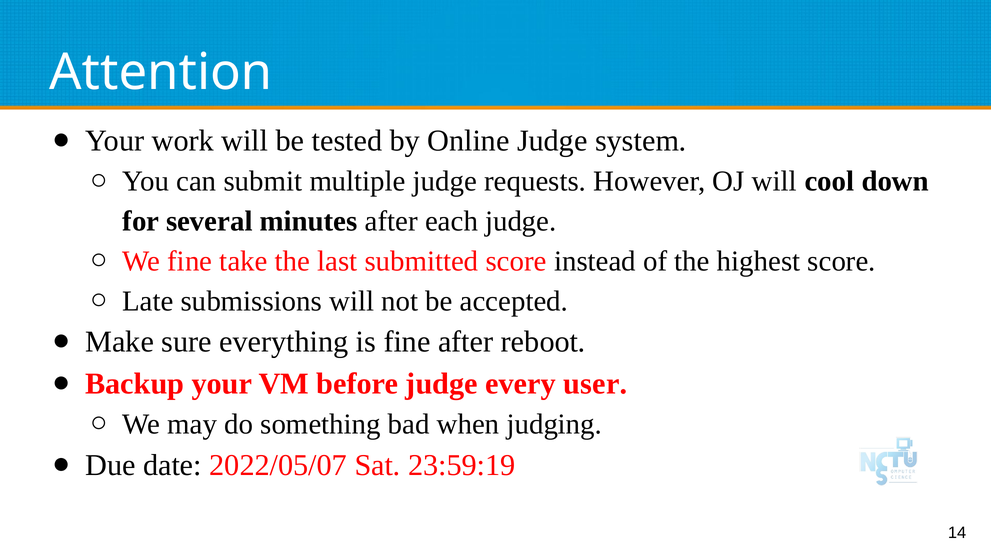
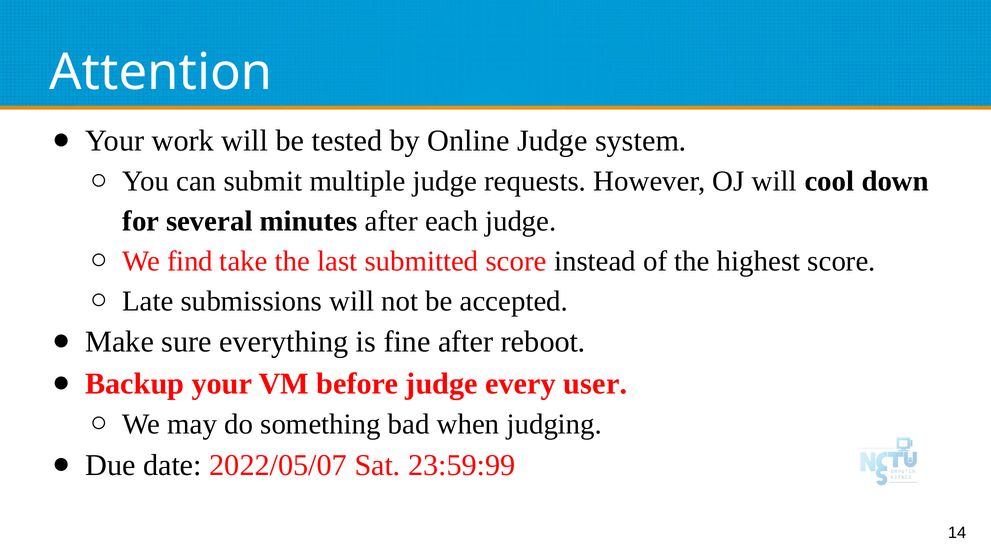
We fine: fine -> find
23:59:19: 23:59:19 -> 23:59:99
